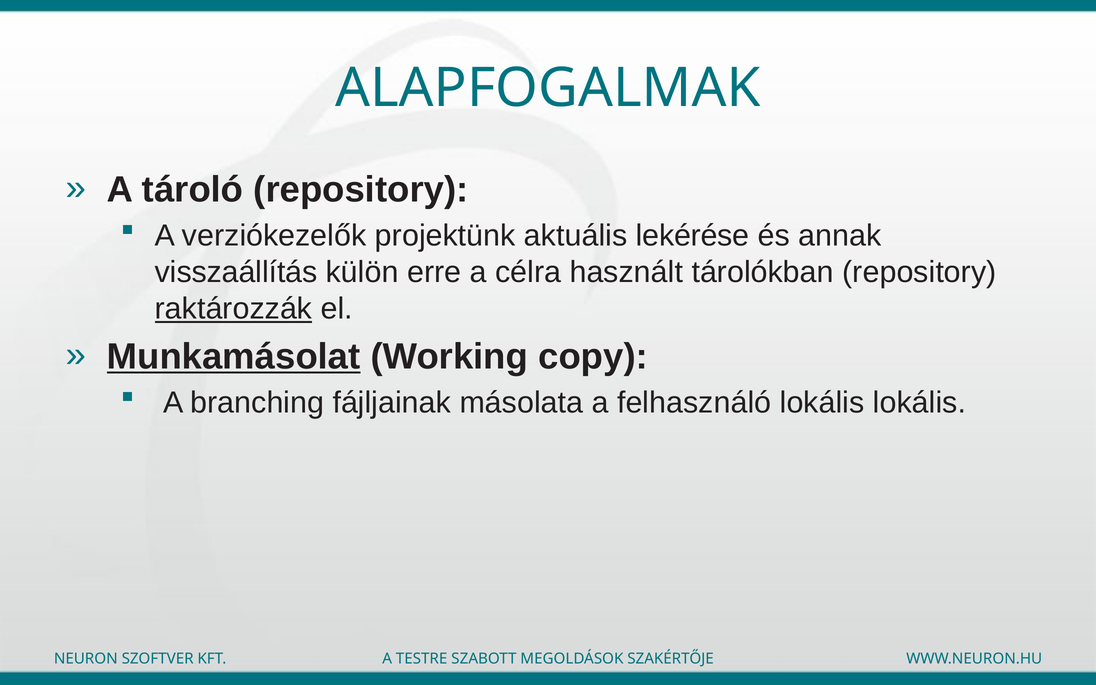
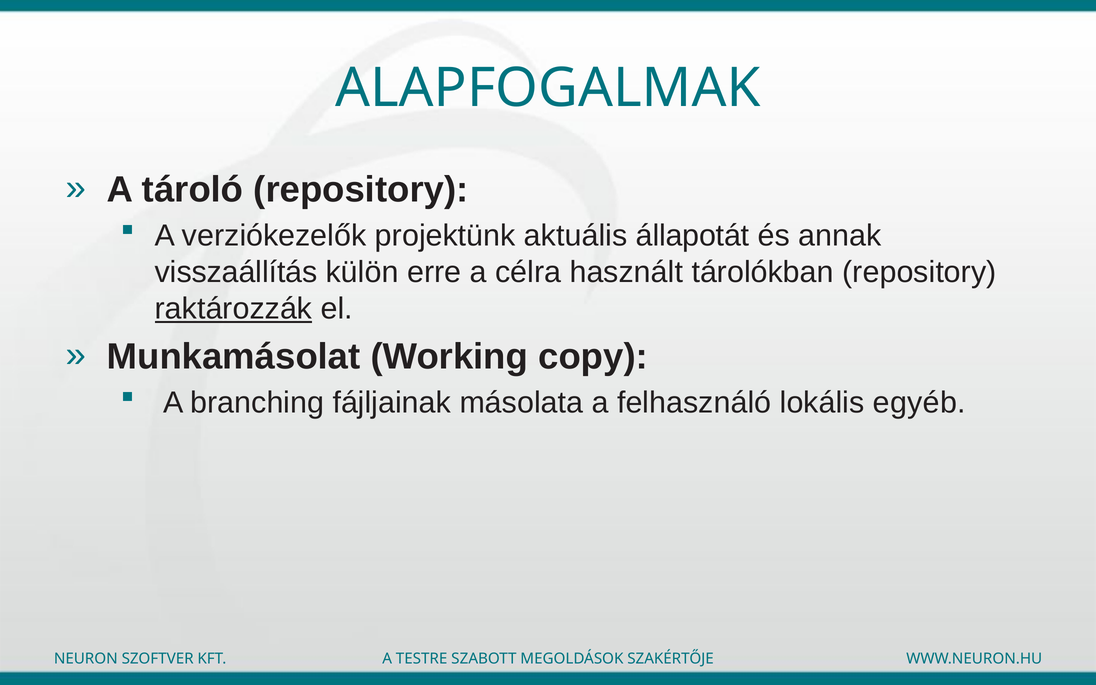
lekérése: lekérése -> állapotát
Munkamásolat underline: present -> none
lokális lokális: lokális -> egyéb
